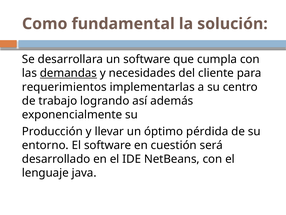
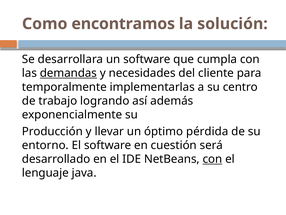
fundamental: fundamental -> encontramos
requerimientos: requerimientos -> temporalmente
con at (212, 159) underline: none -> present
